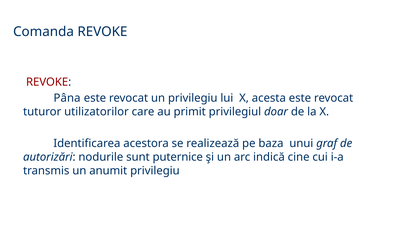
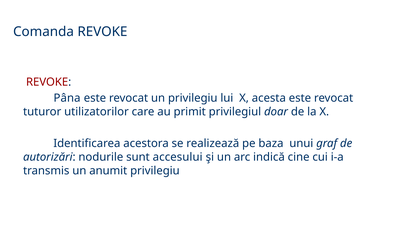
puternice: puternice -> accesului
